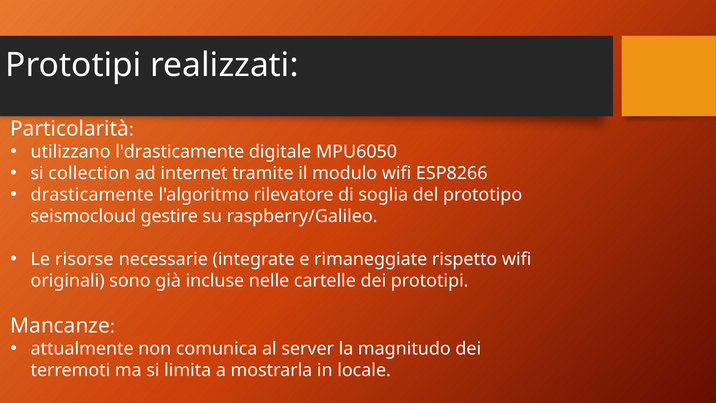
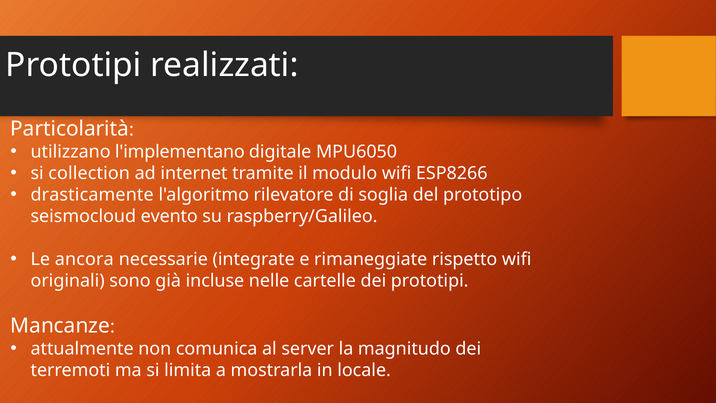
l'drasticamente: l'drasticamente -> l'implementano
gestire: gestire -> evento
risorse: risorse -> ancora
